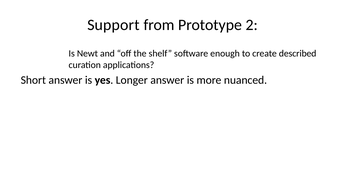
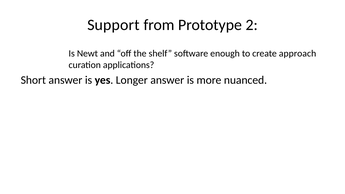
described: described -> approach
